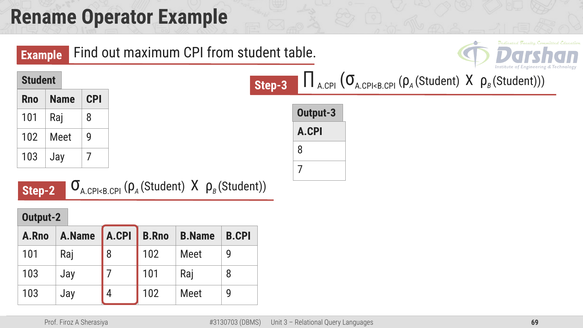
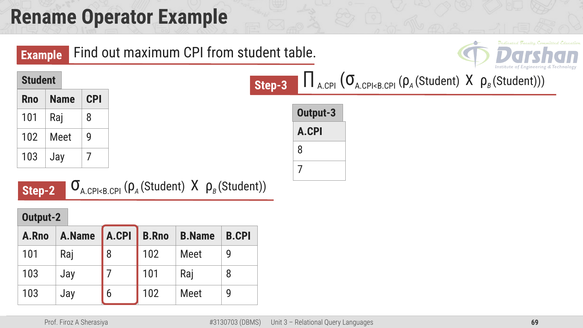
4: 4 -> 6
